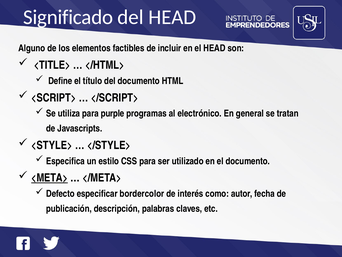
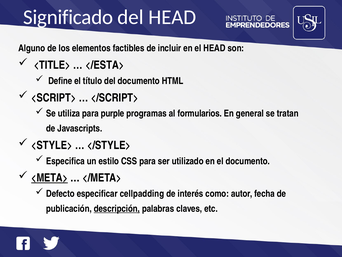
</HTML>: </HTML> -> </ESTA>
electrónico: electrónico -> formularios
bordercolor: bordercolor -> cellpadding
descripción underline: none -> present
